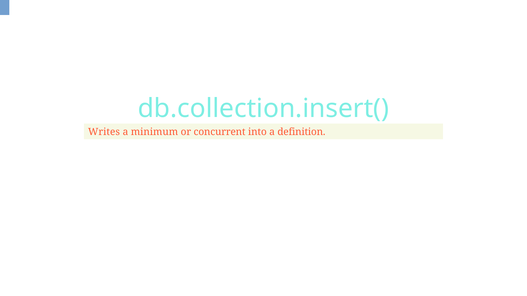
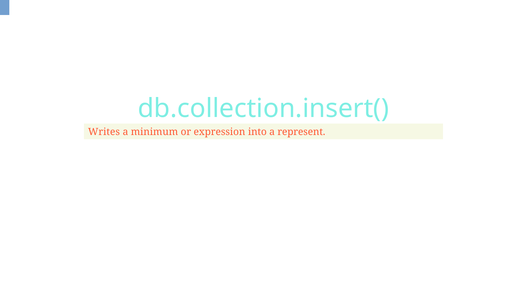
concurrent: concurrent -> expression
definition: definition -> represent
